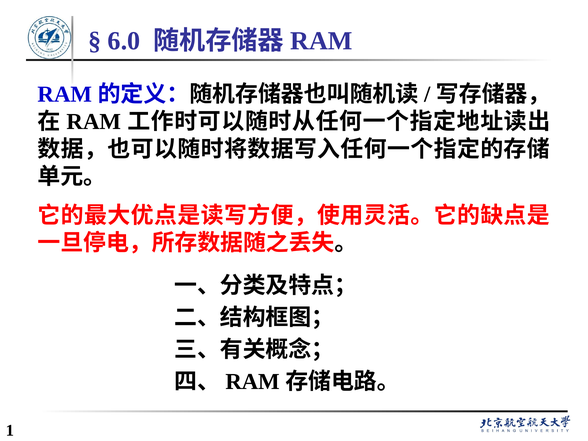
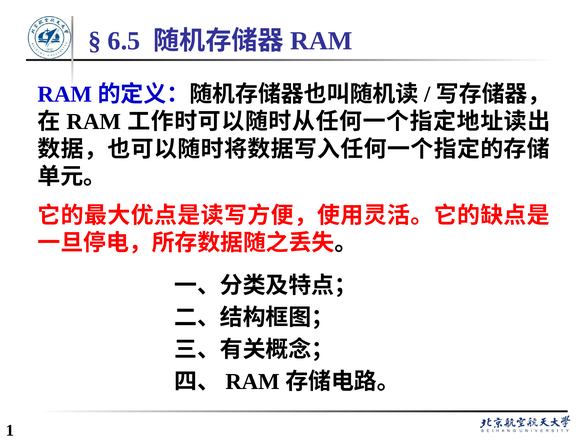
6.0: 6.0 -> 6.5
